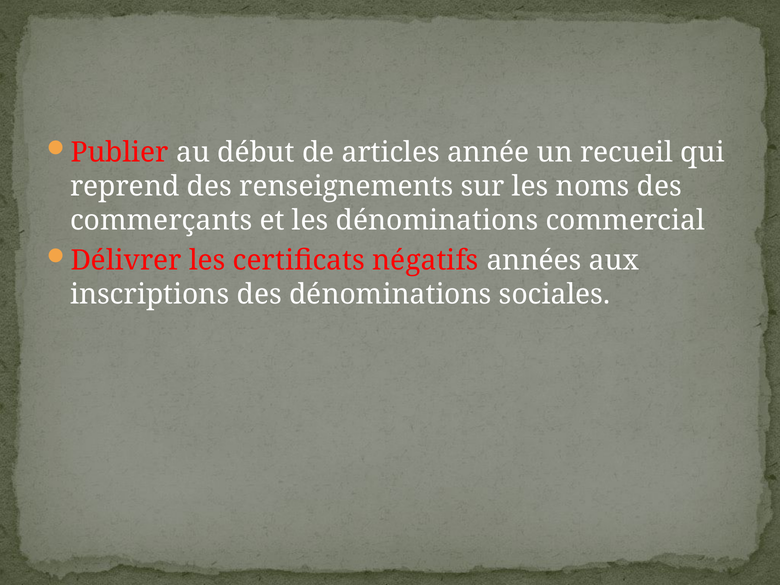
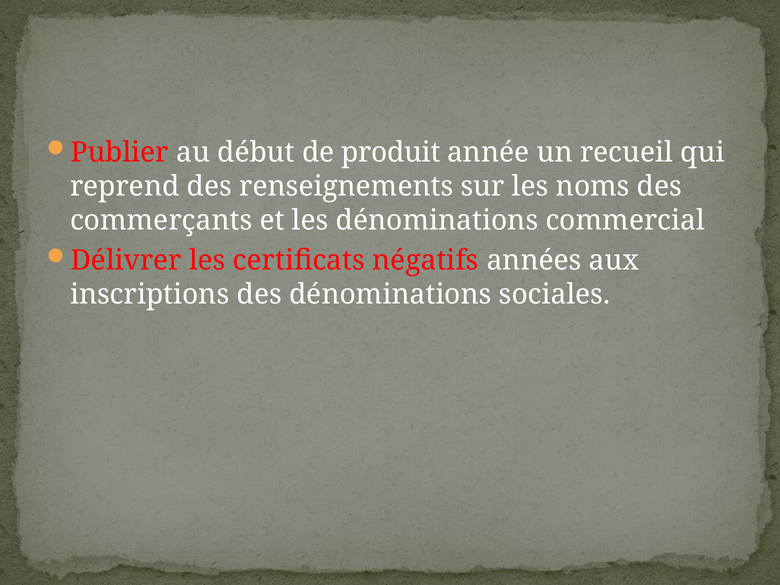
articles: articles -> produit
